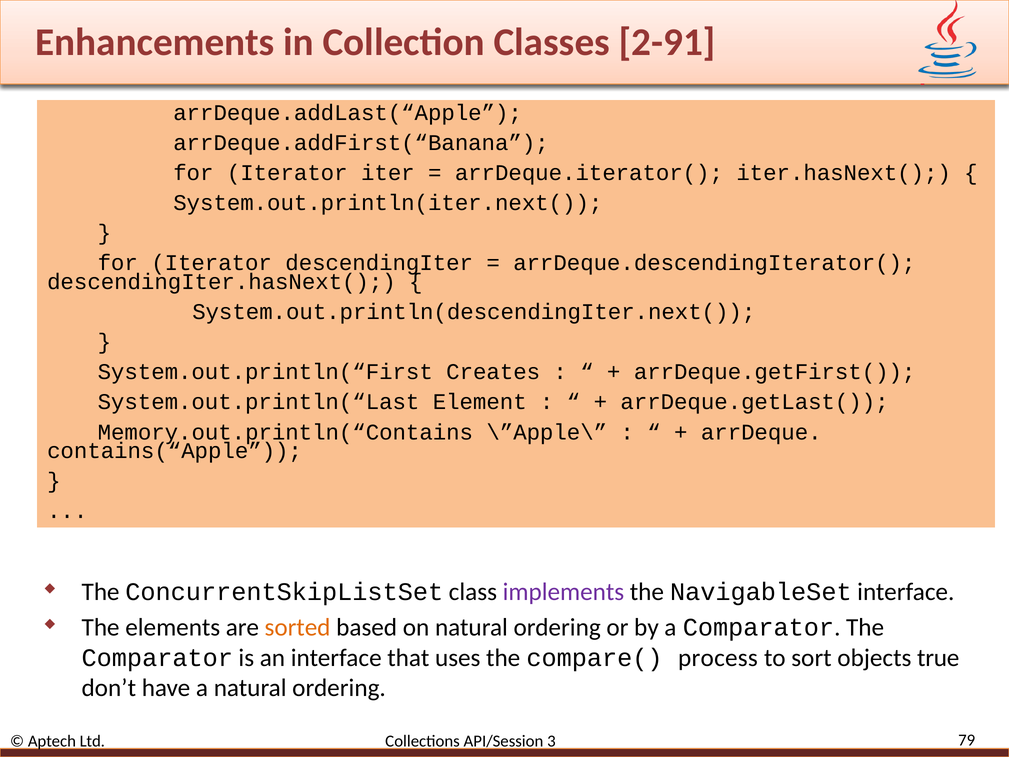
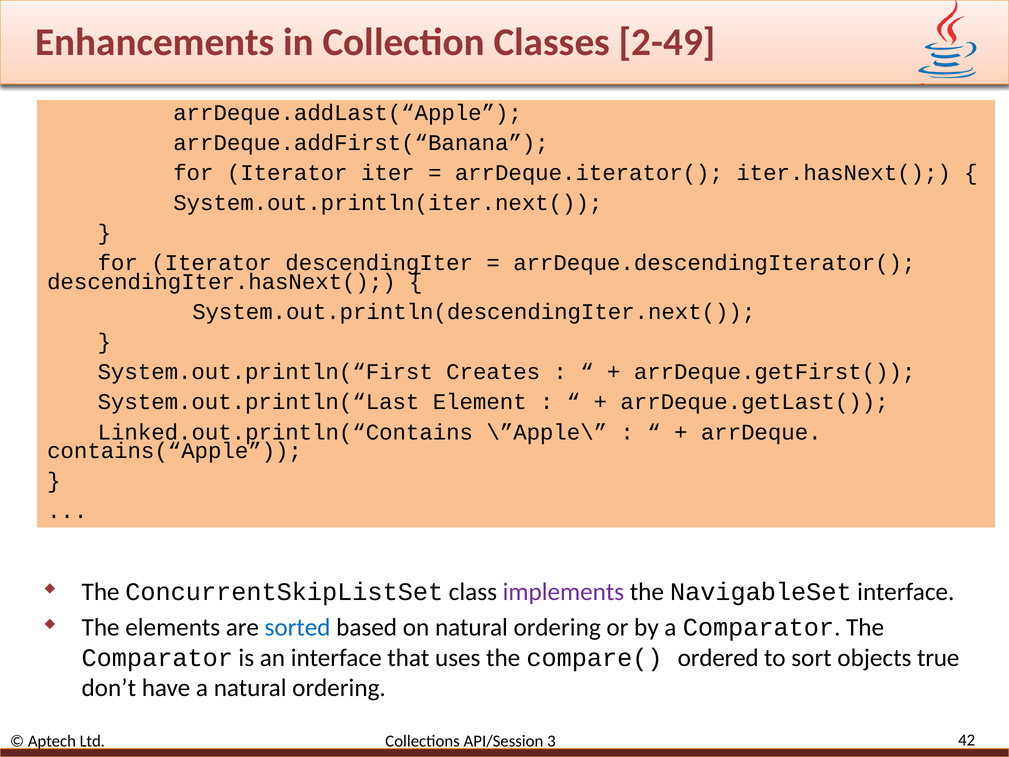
2-91: 2-91 -> 2-49
Memory.out.println(“Contains: Memory.out.println(“Contains -> Linked.out.println(“Contains
sorted colour: orange -> blue
process: process -> ordered
79: 79 -> 42
